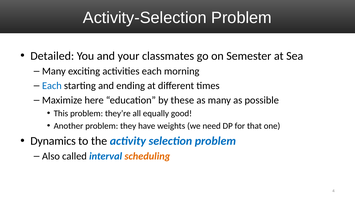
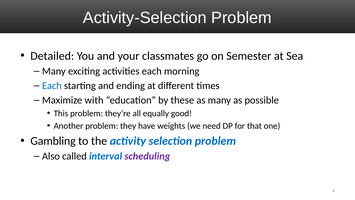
here: here -> with
Dynamics: Dynamics -> Gambling
scheduling colour: orange -> purple
